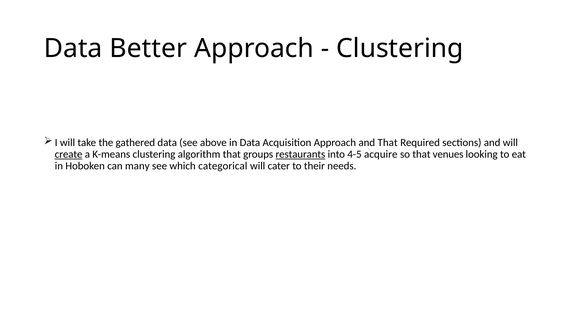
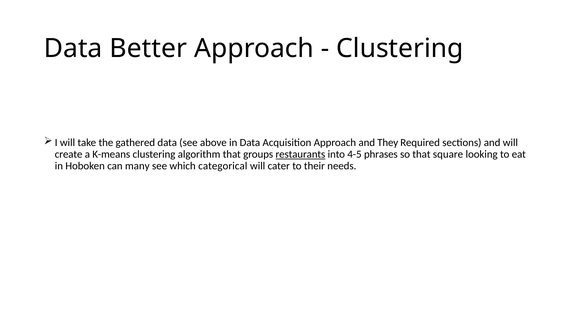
and That: That -> They
create underline: present -> none
acquire: acquire -> phrases
venues: venues -> square
